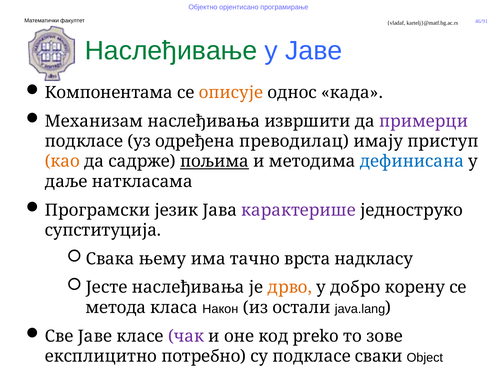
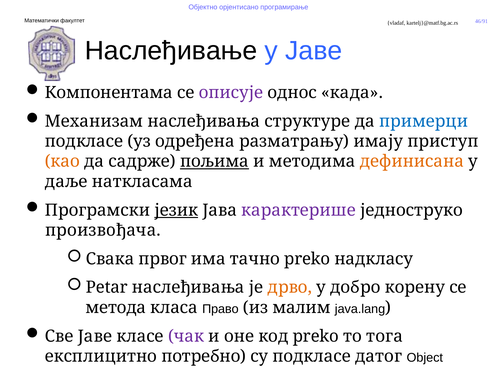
Наслеђивање colour: green -> black
описује colour: orange -> purple
извршити: извршити -> структуре
примерци colour: purple -> blue
преводилац: преводилац -> разматрању
дефинисана colour: blue -> orange
језик underline: none -> present
супституција: супституција -> произвoђaчa
њему: њему -> првог
тачно врста: врста -> preko
Јесте: Јесте -> Petar
Након: Након -> Право
остали: остали -> малим
зове: зове -> тога
сваки: сваки -> датог
